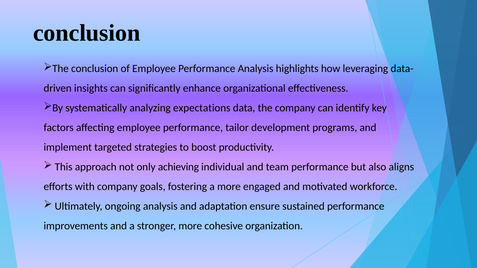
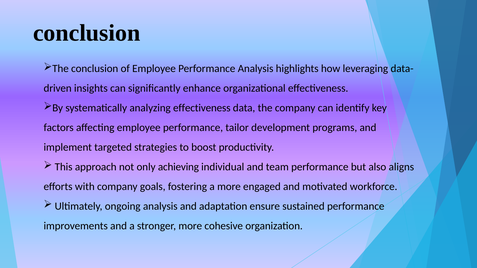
analyzing expectations: expectations -> effectiveness
